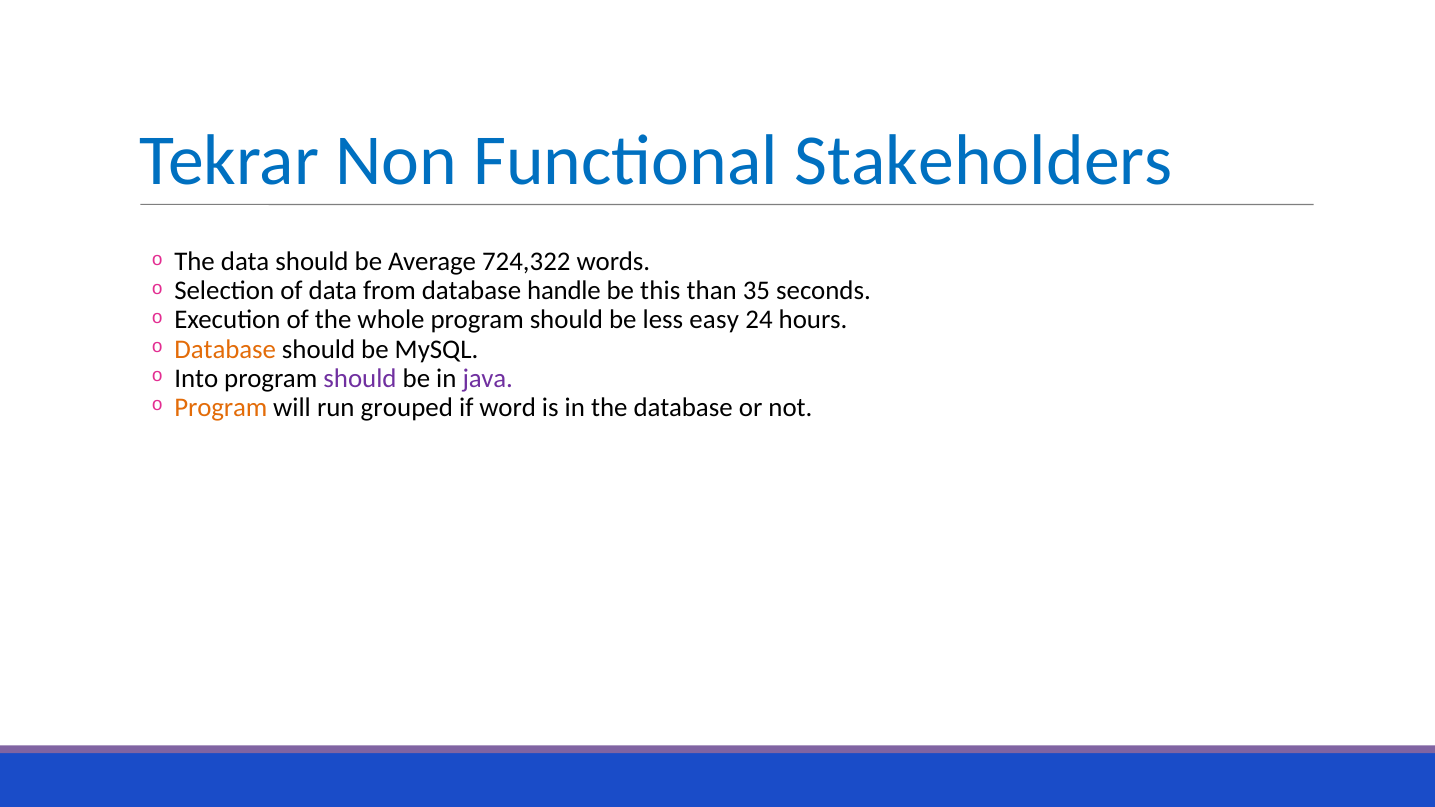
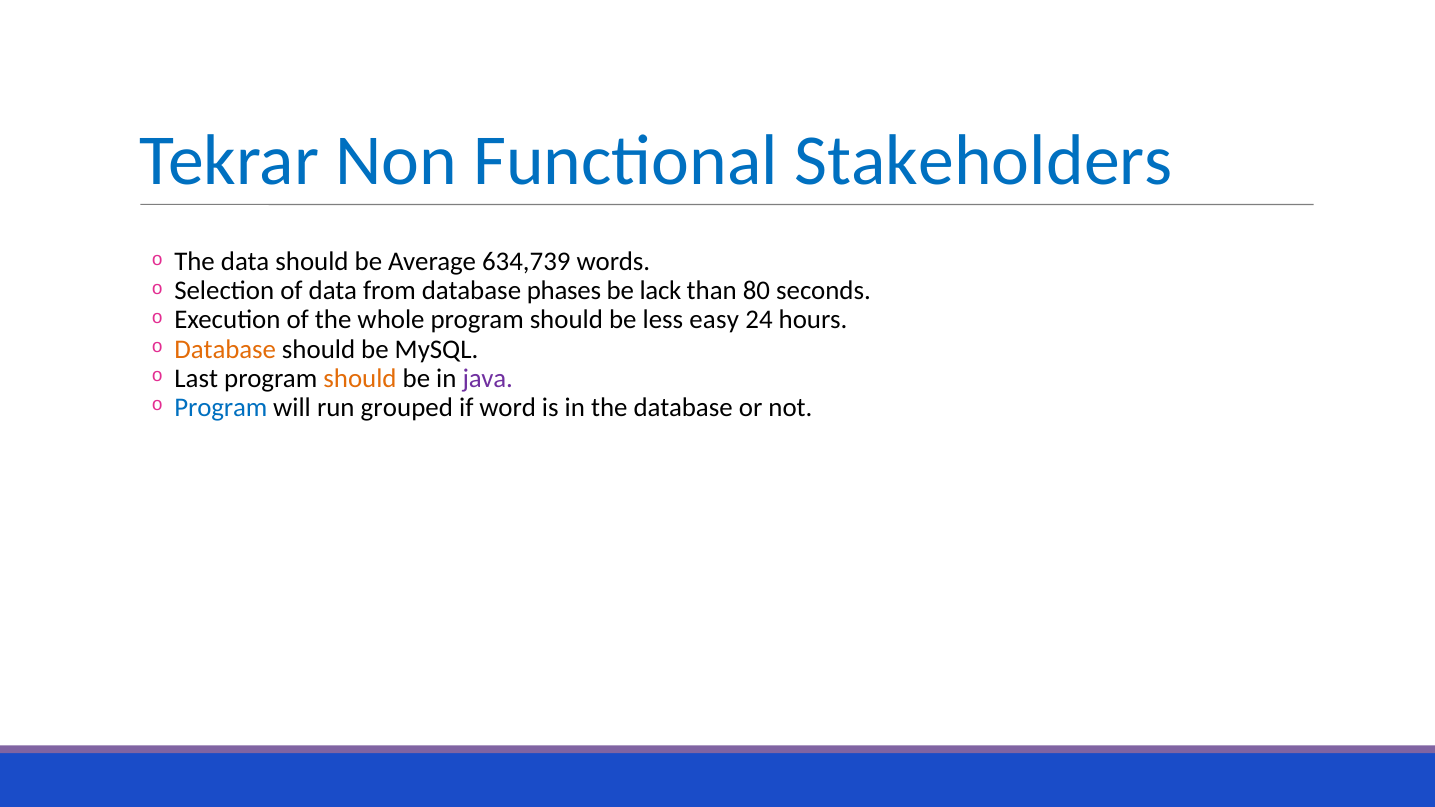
724,322: 724,322 -> 634,739
handle: handle -> phases
this: this -> lack
35: 35 -> 80
Into: Into -> Last
should at (360, 378) colour: purple -> orange
Program at (221, 407) colour: orange -> blue
